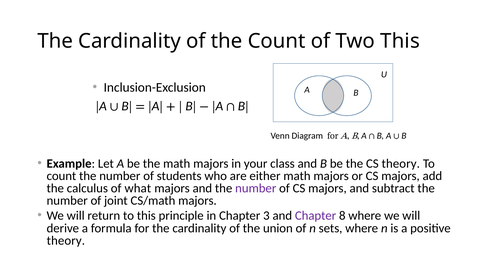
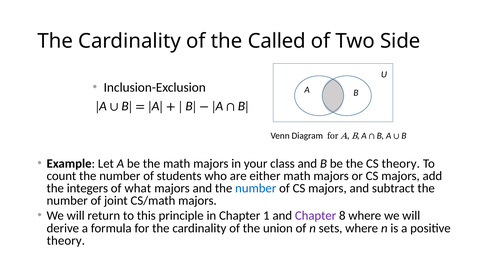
the Count: Count -> Called
Two This: This -> Side
calculus: calculus -> integers
number at (256, 188) colour: purple -> blue
3: 3 -> 1
